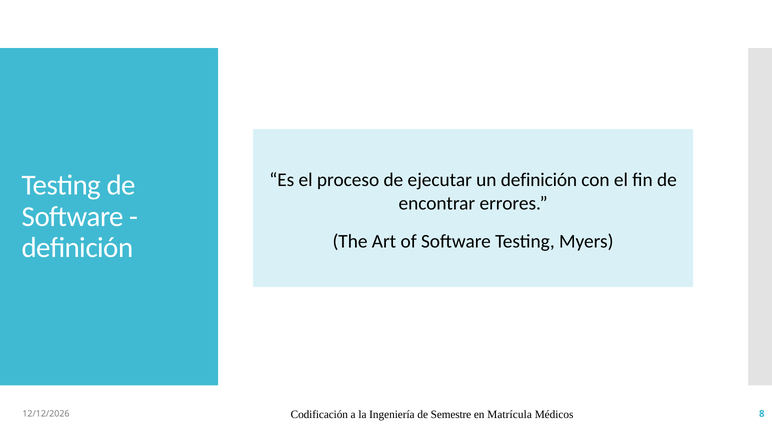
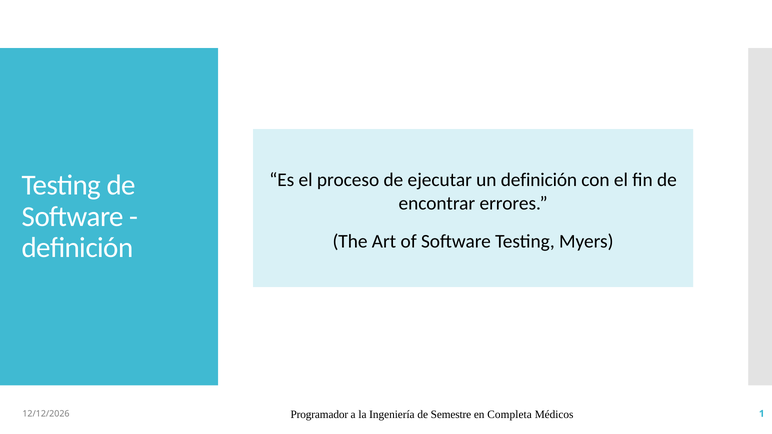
Codificación: Codificación -> Programador
Matrícula: Matrícula -> Completa
8: 8 -> 1
